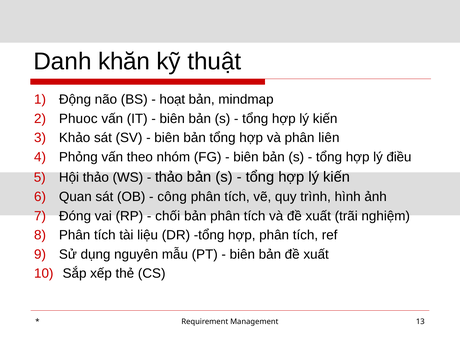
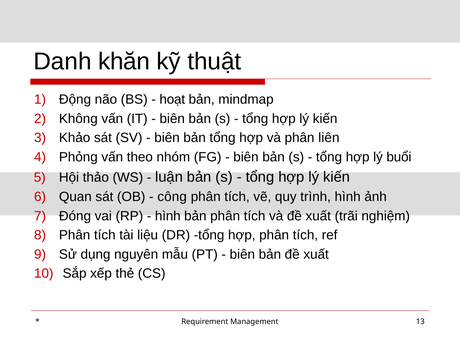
Phuoc: Phuoc -> Không
điều: điều -> buổi
thảo at (169, 177): thảo -> luận
chối at (168, 216): chối -> hình
